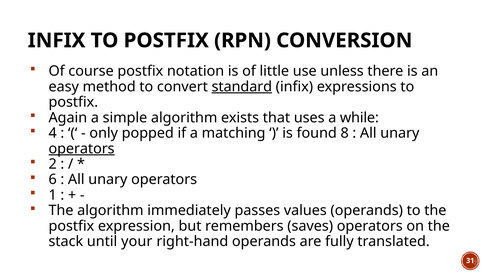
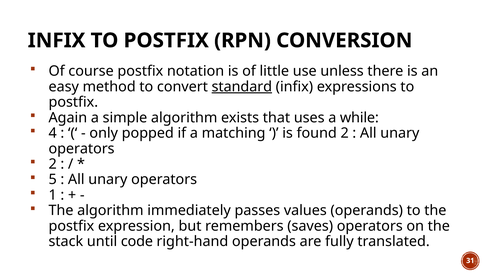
found 8: 8 -> 2
operators at (82, 149) underline: present -> none
6: 6 -> 5
your: your -> code
